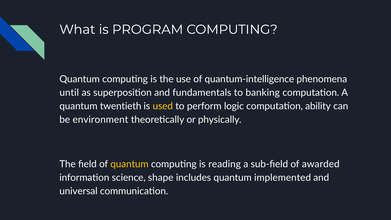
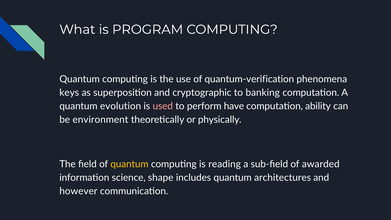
quantum-intelligence: quantum-intelligence -> quantum-verification
until: until -> keys
fundamentals: fundamentals -> cryptographic
twentieth: twentieth -> evolution
used colour: yellow -> pink
logic: logic -> have
implemented: implemented -> architectures
universal: universal -> however
